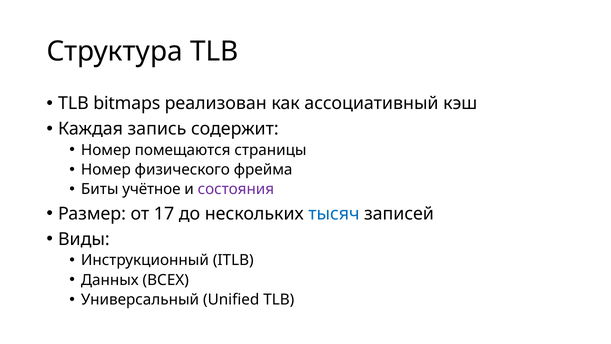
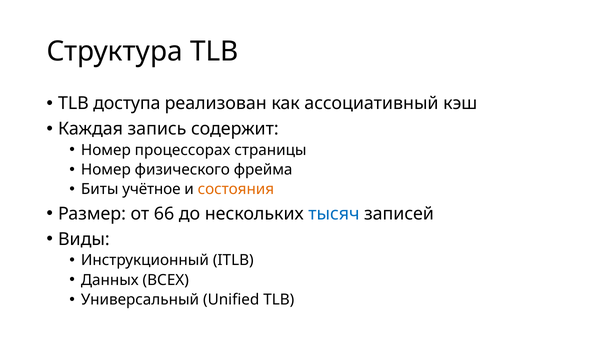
bitmaps: bitmaps -> доступа
помещаются: помещаются -> процессорах
состояния colour: purple -> orange
17: 17 -> 66
